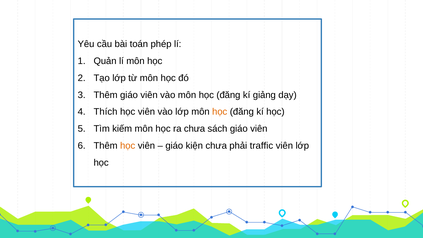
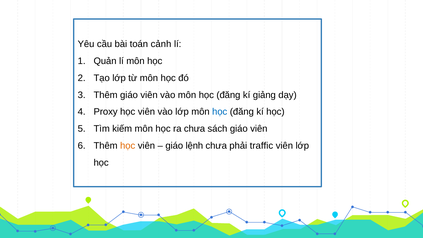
phép: phép -> cảnh
Thích: Thích -> Proxy
học at (220, 112) colour: orange -> blue
kiện: kiện -> lệnh
